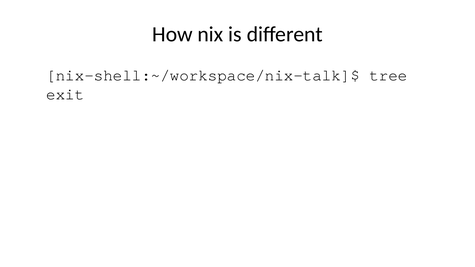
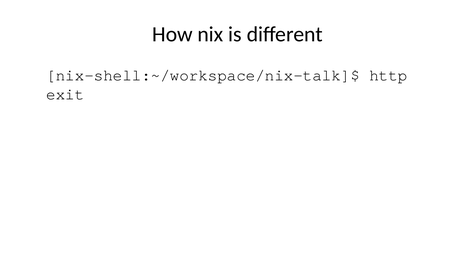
tree: tree -> http
